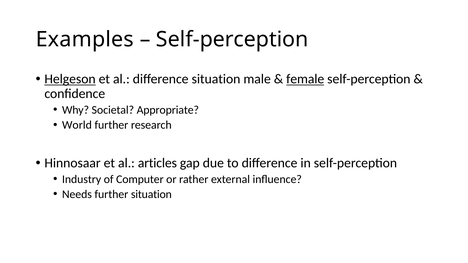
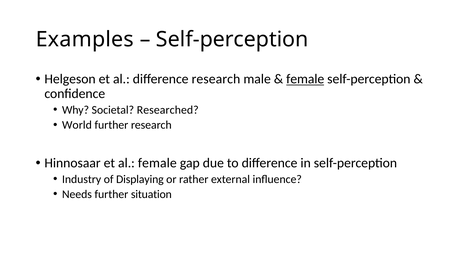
Helgeson underline: present -> none
difference situation: situation -> research
Appropriate: Appropriate -> Researched
al articles: articles -> female
Computer: Computer -> Displaying
